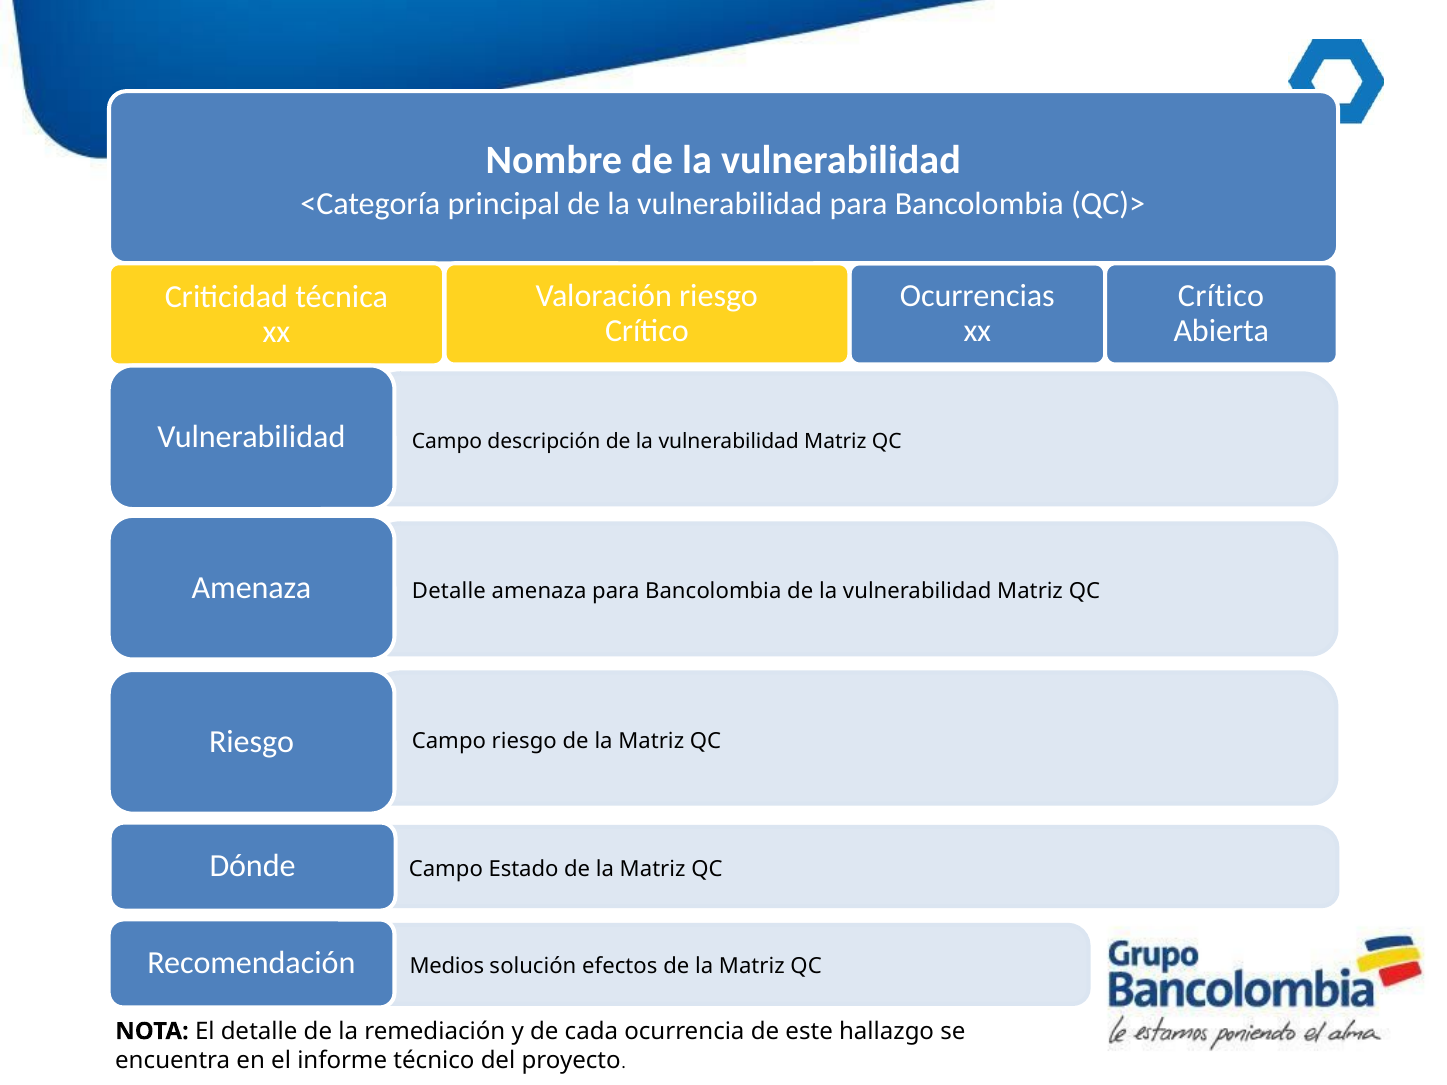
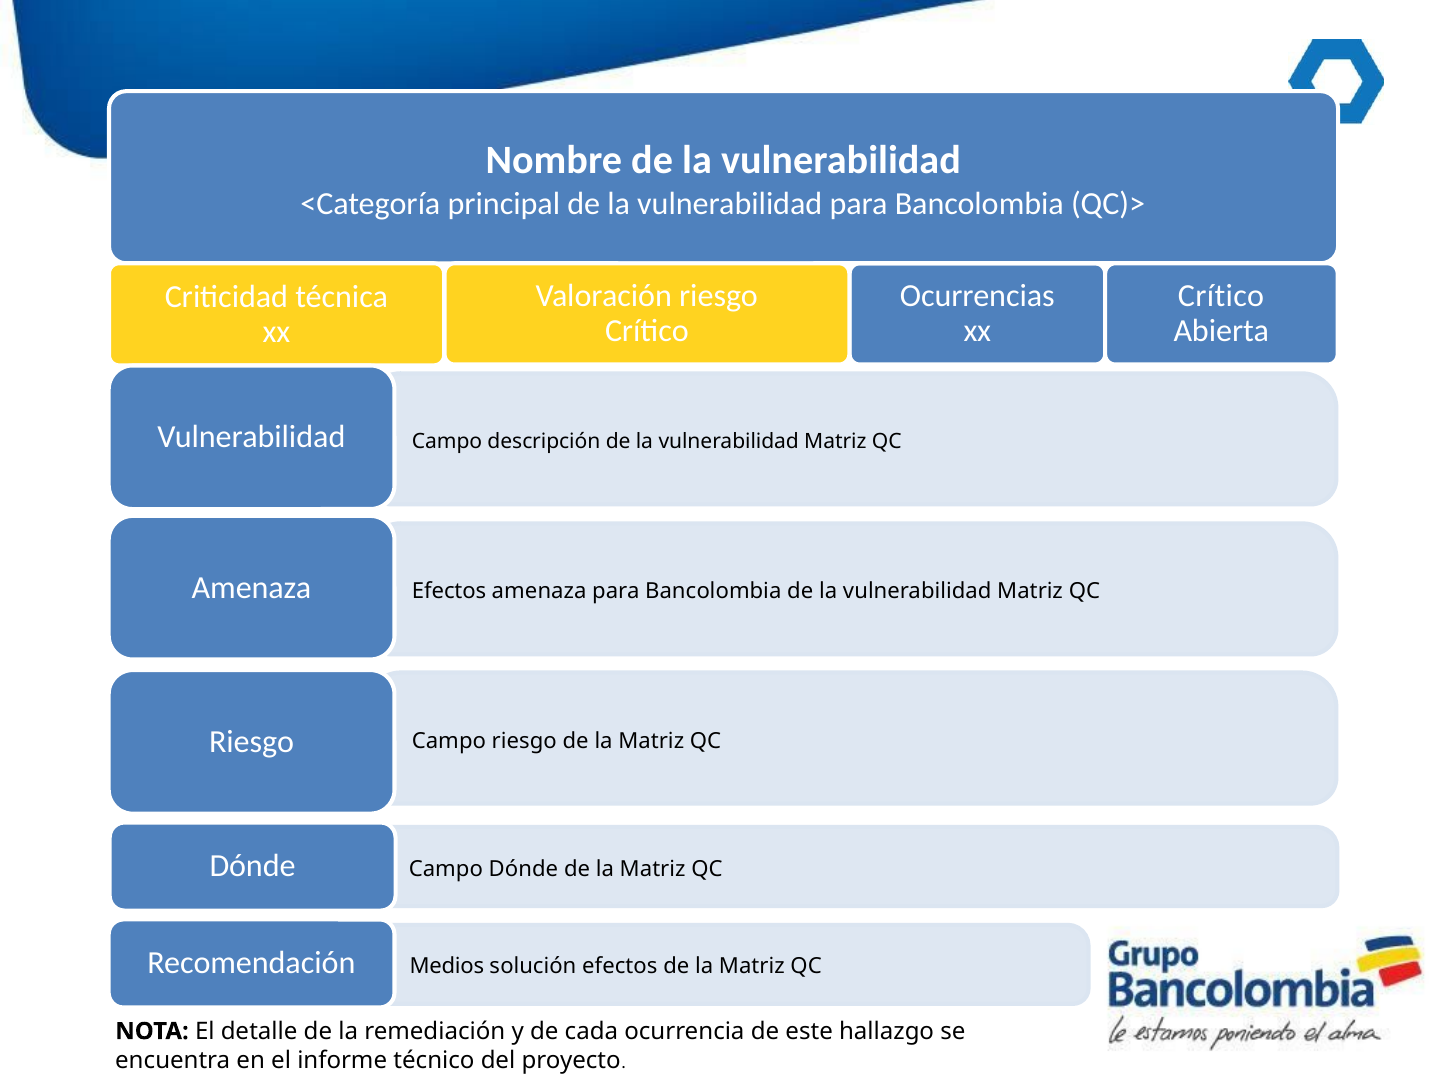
Detalle at (449, 592): Detalle -> Efectos
Campo Estado: Estado -> Dónde
